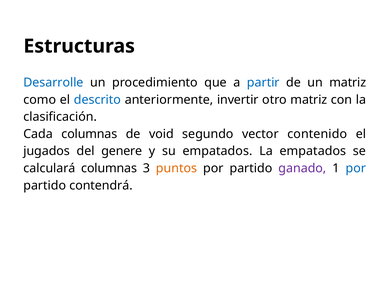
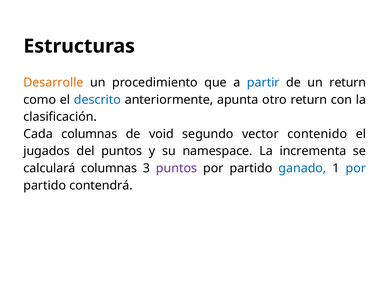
Desarrolle colour: blue -> orange
un matriz: matriz -> return
invertir: invertir -> apunta
otro matriz: matriz -> return
del genere: genere -> puntos
su empatados: empatados -> namespace
La empatados: empatados -> incrementa
puntos at (176, 169) colour: orange -> purple
ganado colour: purple -> blue
